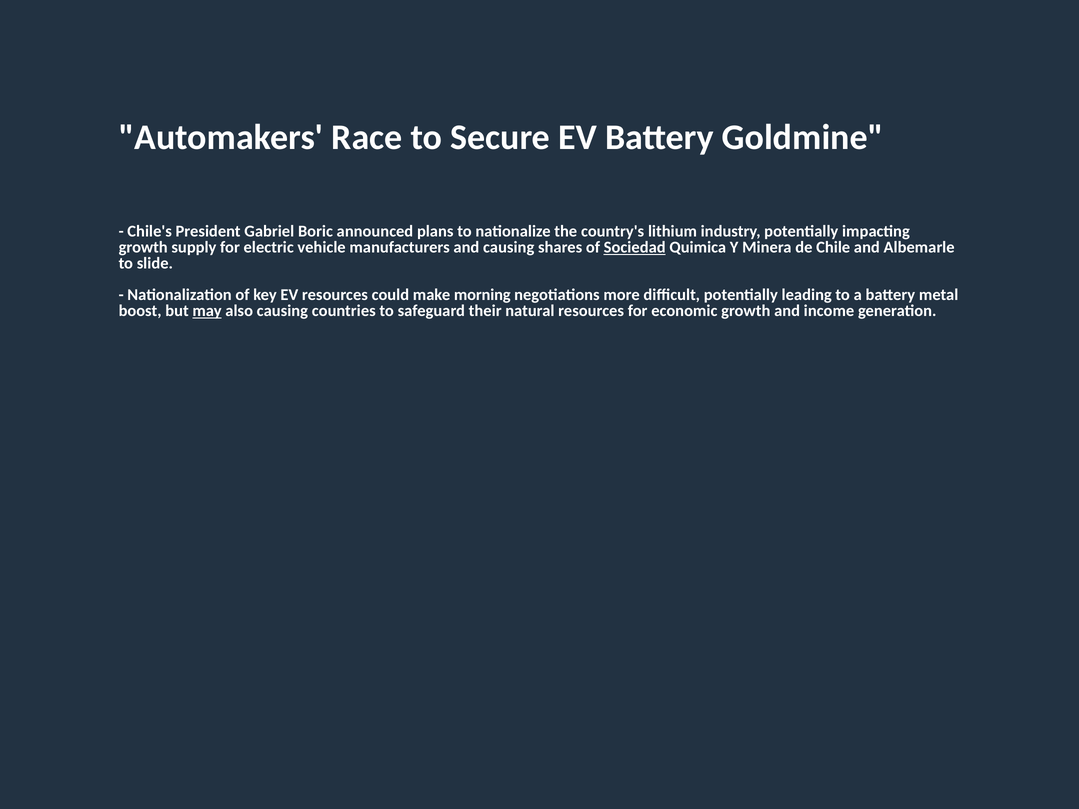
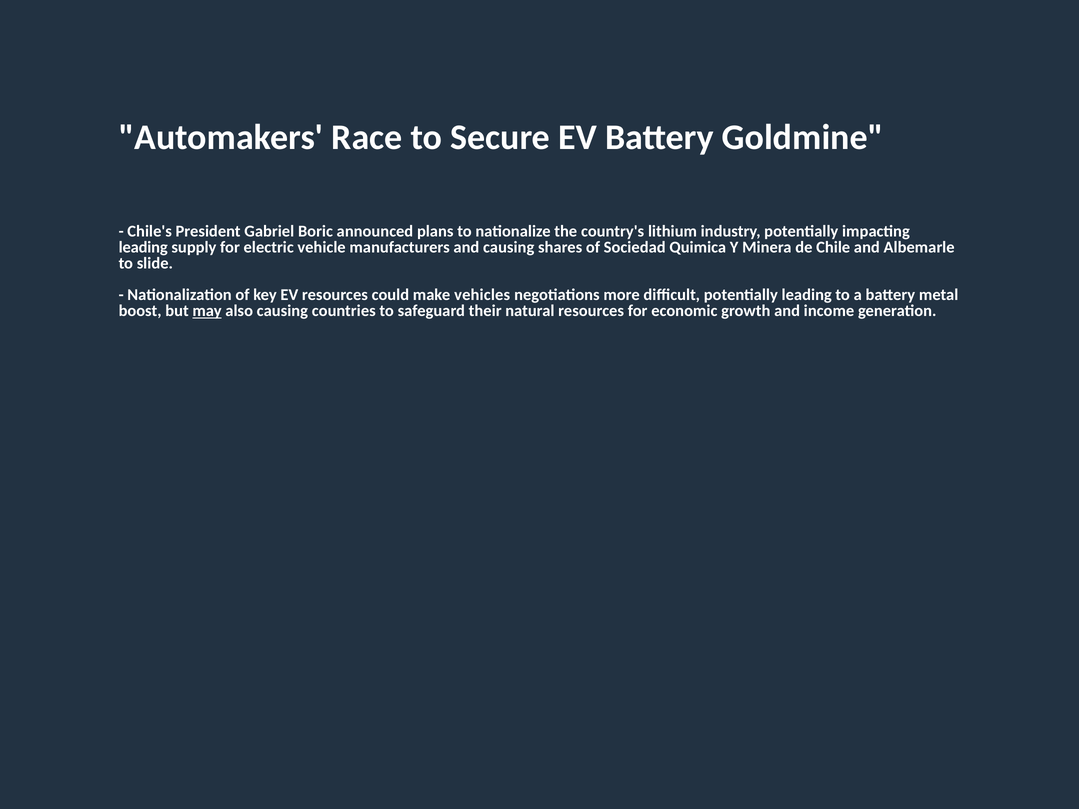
growth at (143, 247): growth -> leading
Sociedad underline: present -> none
morning: morning -> vehicles
